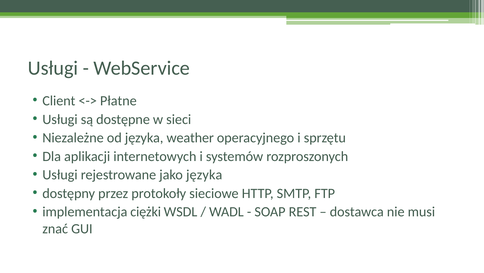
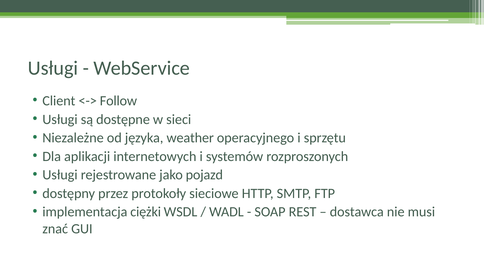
Płatne: Płatne -> Follow
jako języka: języka -> pojazd
